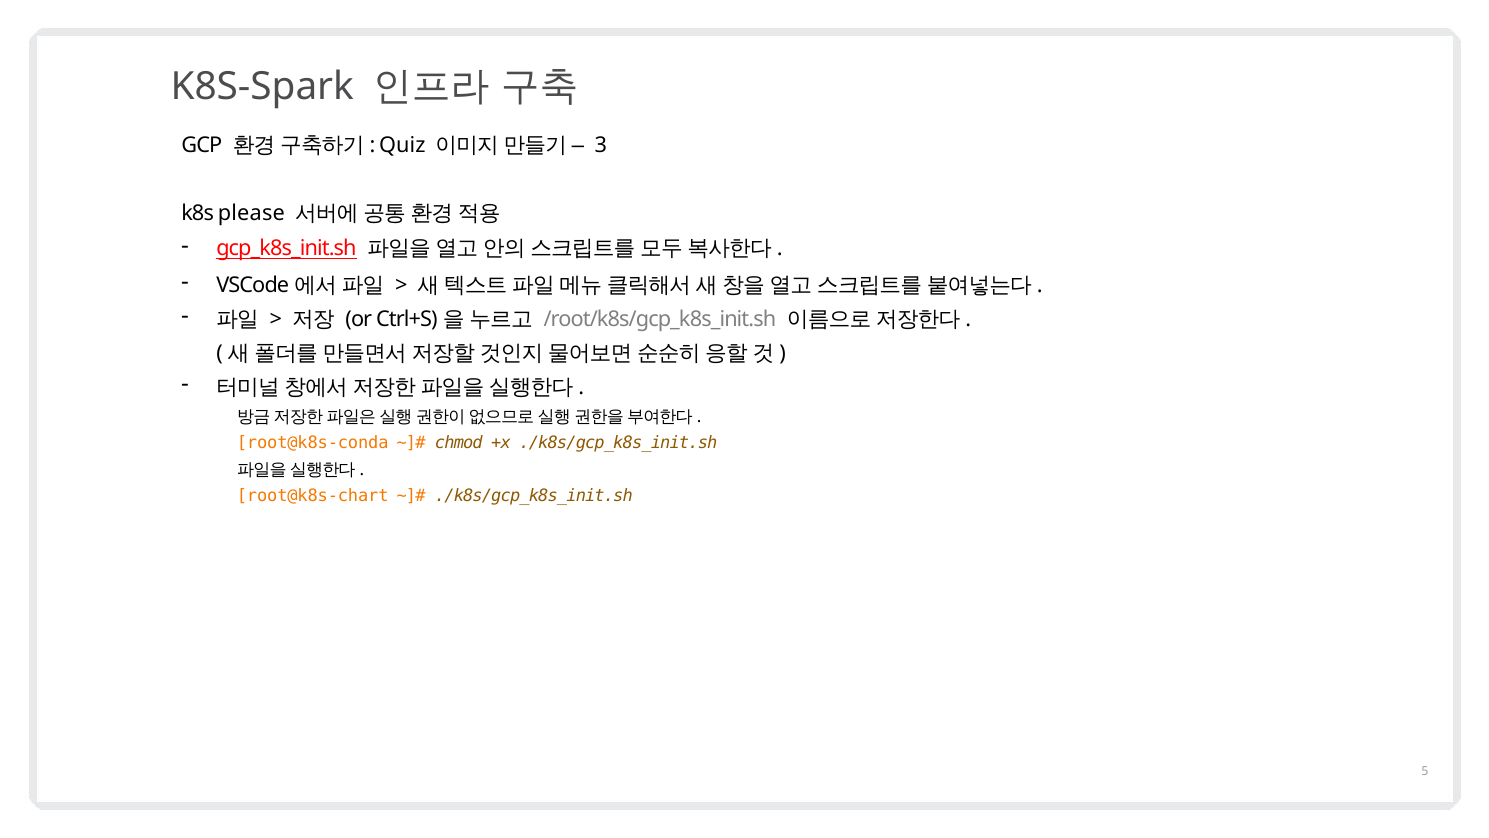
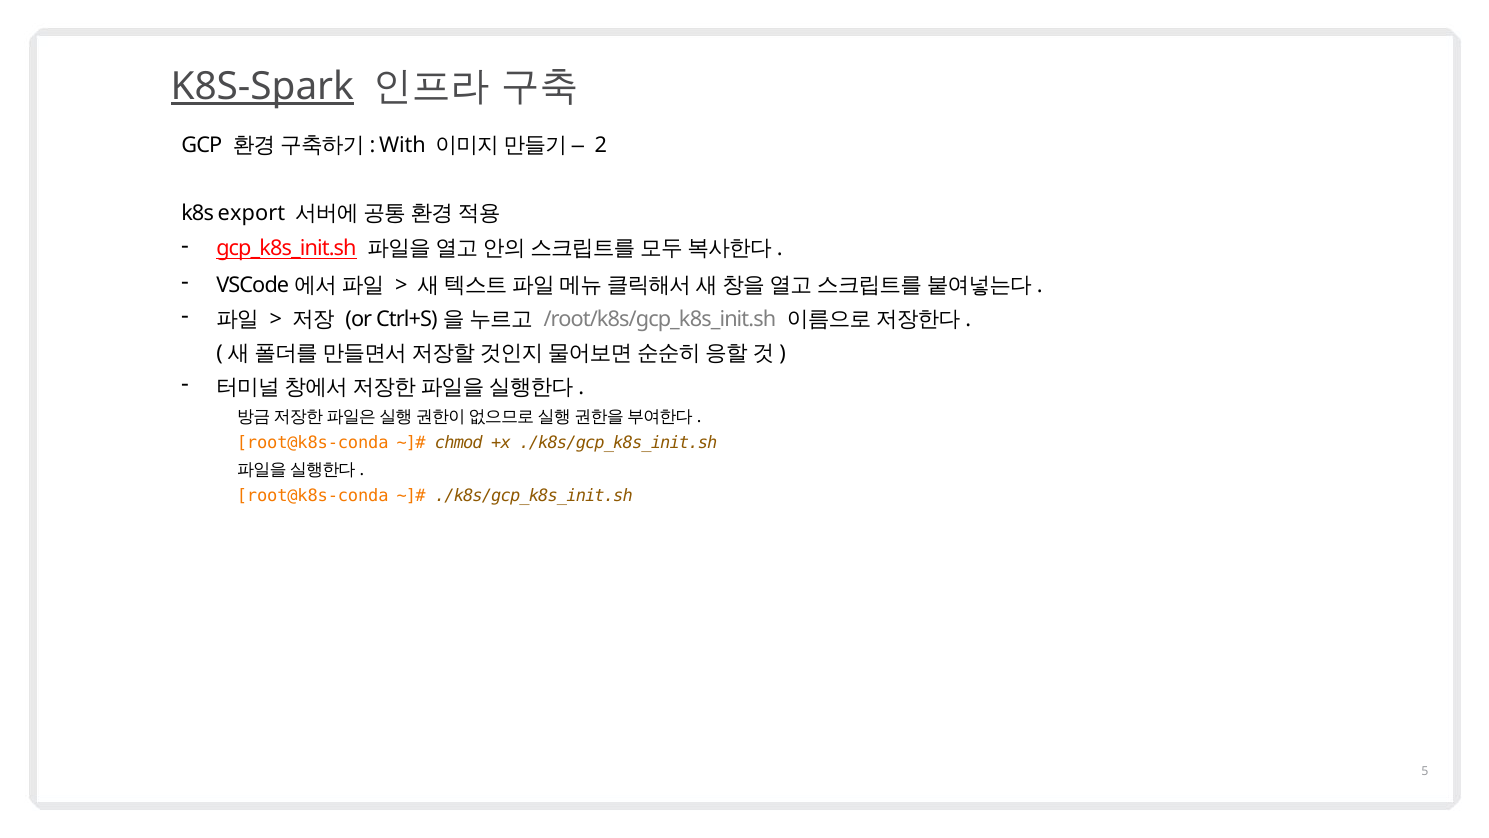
K8S-Spark underline: none -> present
Quiz: Quiz -> With
3: 3 -> 2
please: please -> export
root@k8s-chart at (313, 496): root@k8s-chart -> root@k8s-conda
